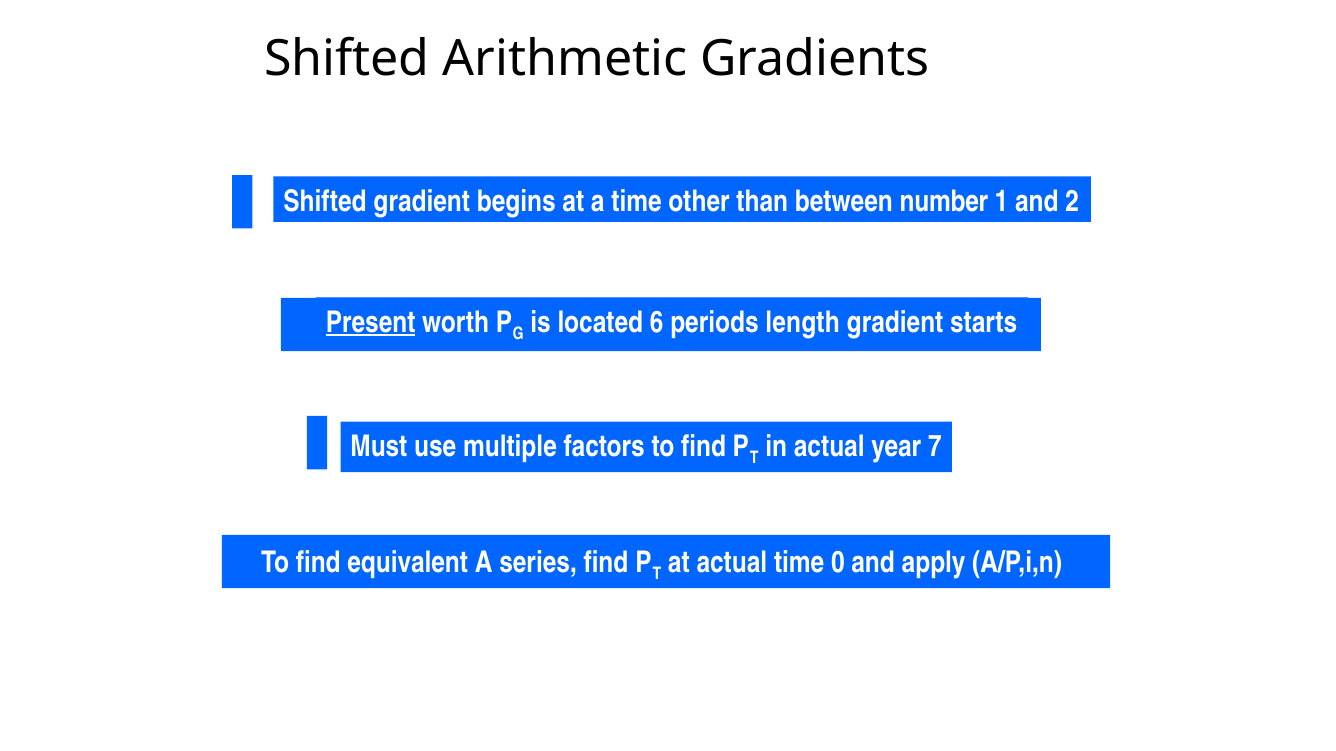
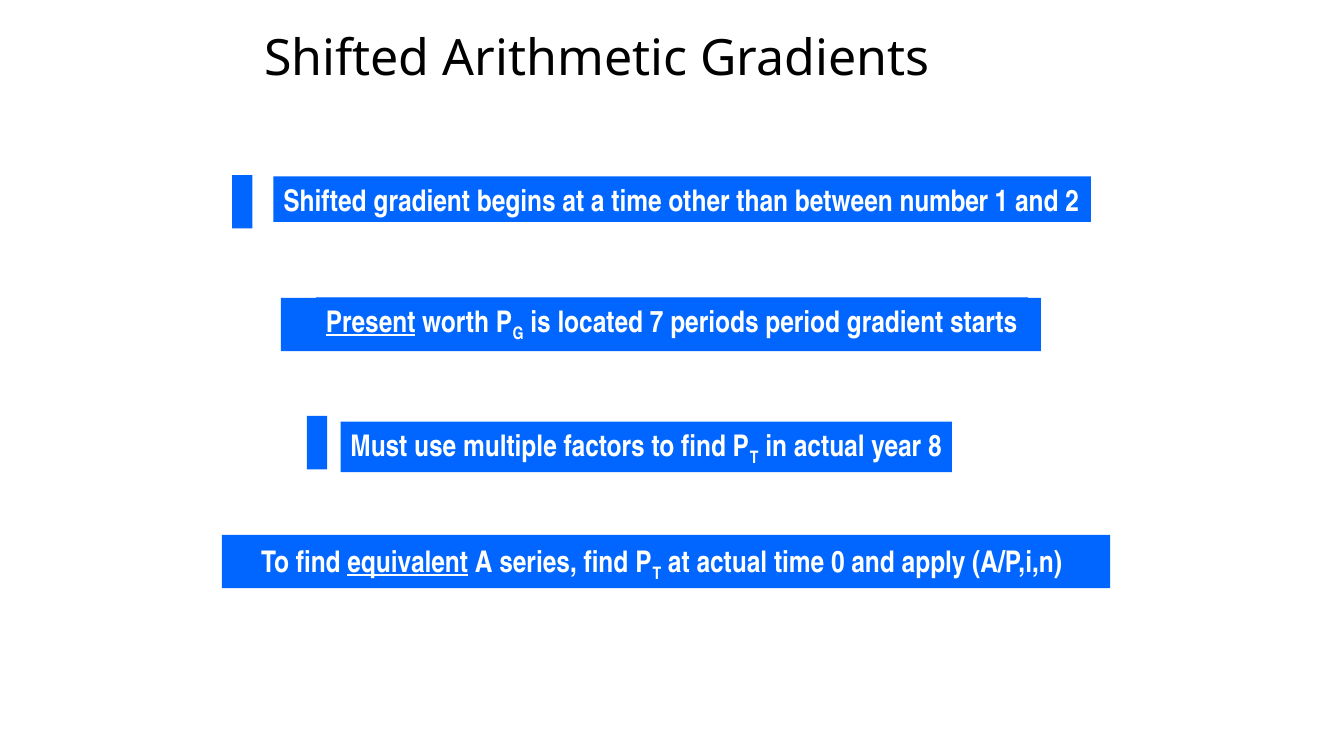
6: 6 -> 7
length: length -> period
7: 7 -> 8
equivalent underline: none -> present
